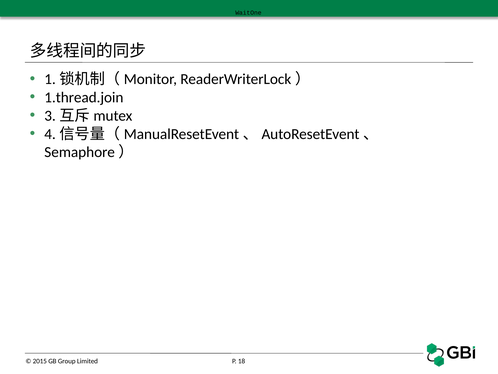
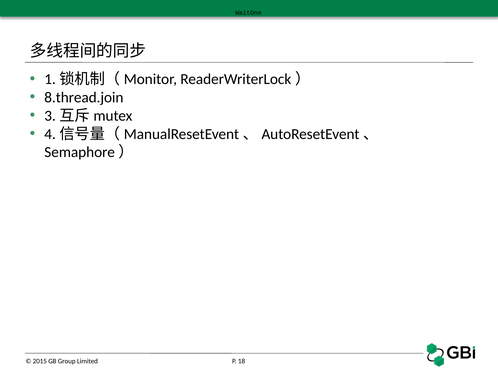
1.thread.join: 1.thread.join -> 8.thread.join
